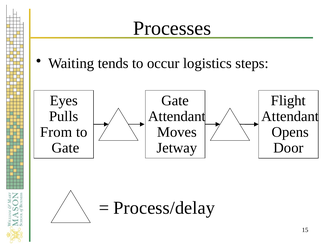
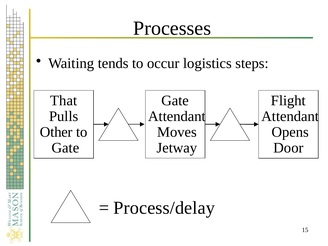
Eyes: Eyes -> That
From: From -> Other
